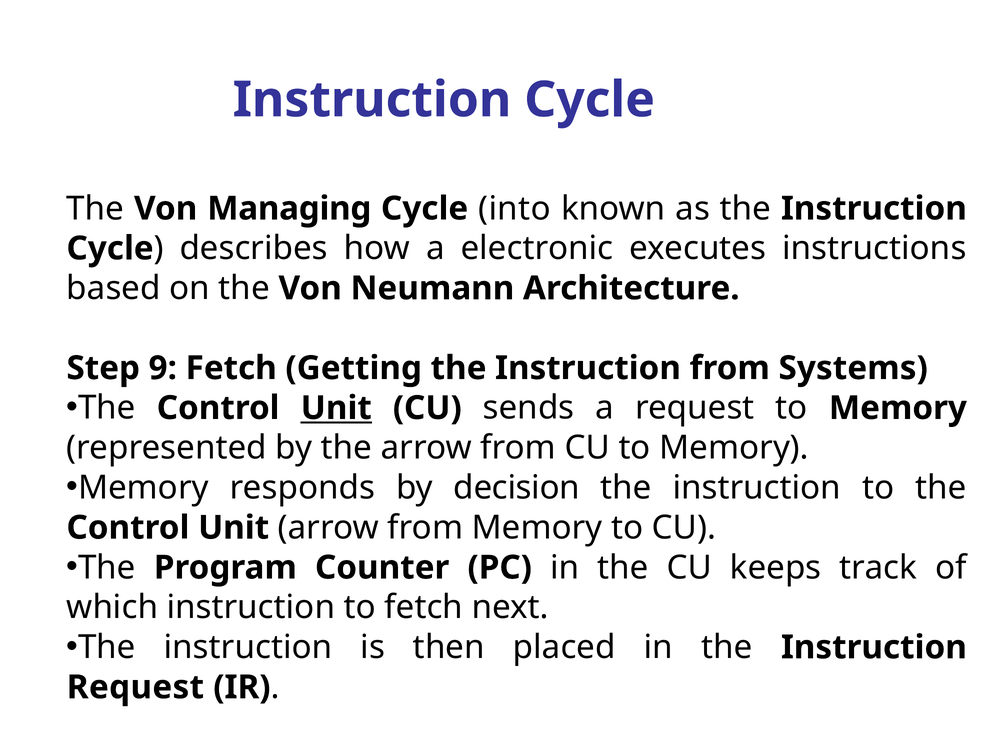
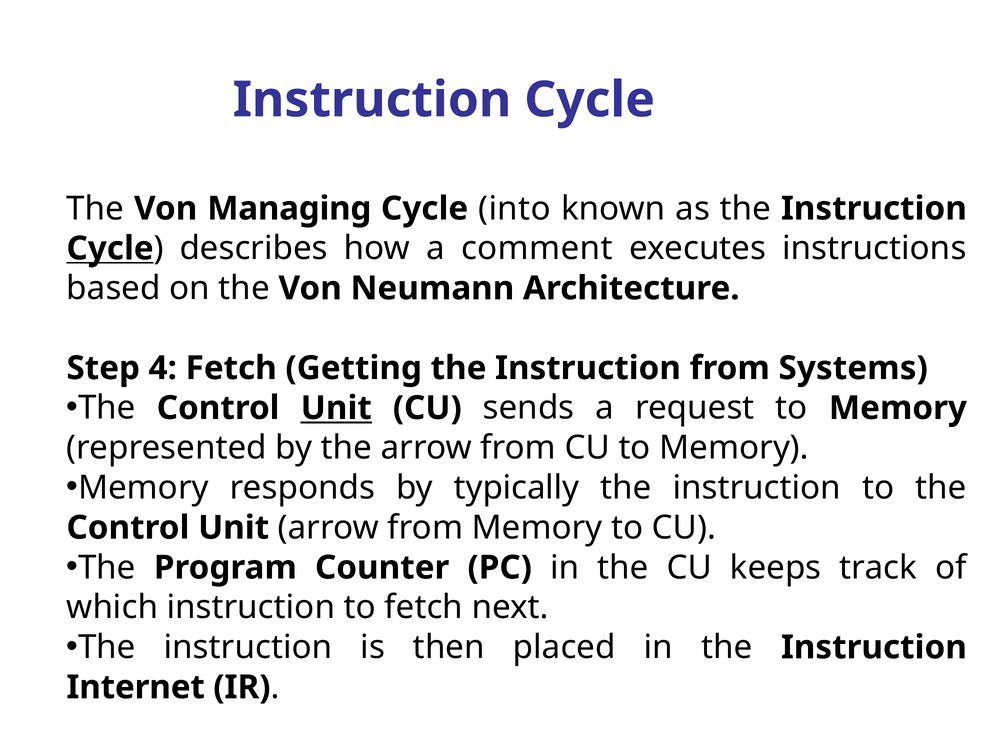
Cycle at (110, 248) underline: none -> present
electronic: electronic -> comment
9: 9 -> 4
decision: decision -> typically
Request at (135, 687): Request -> Internet
